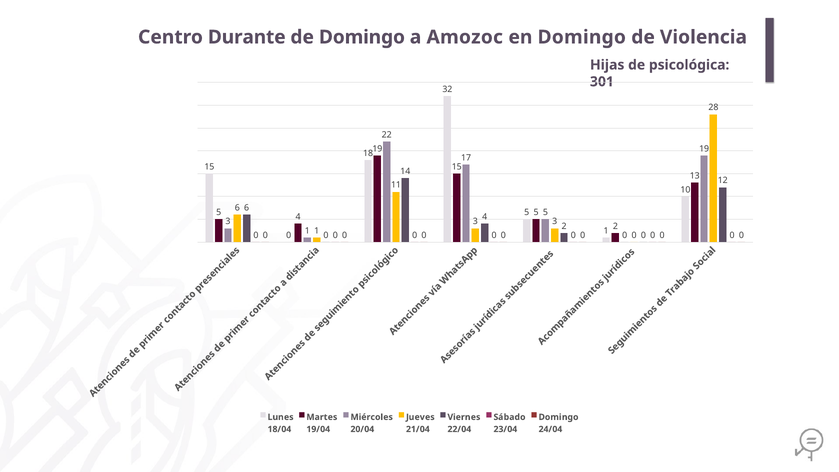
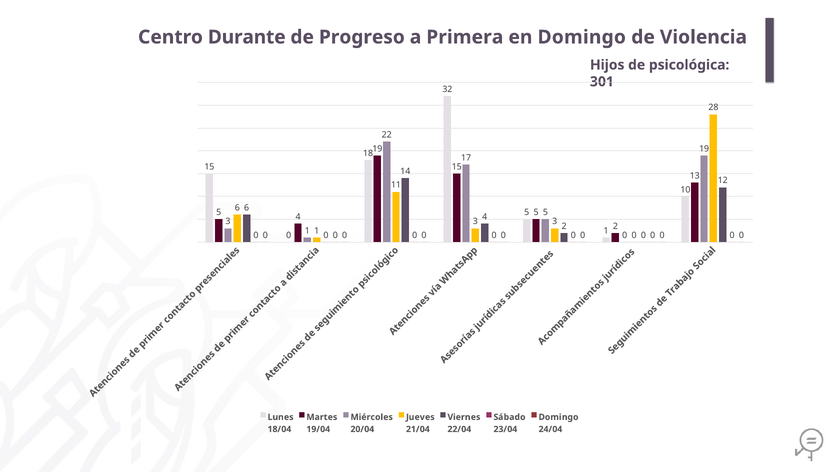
de Domingo: Domingo -> Progreso
Amozoc: Amozoc -> Primera
Hijas: Hijas -> Hijos
